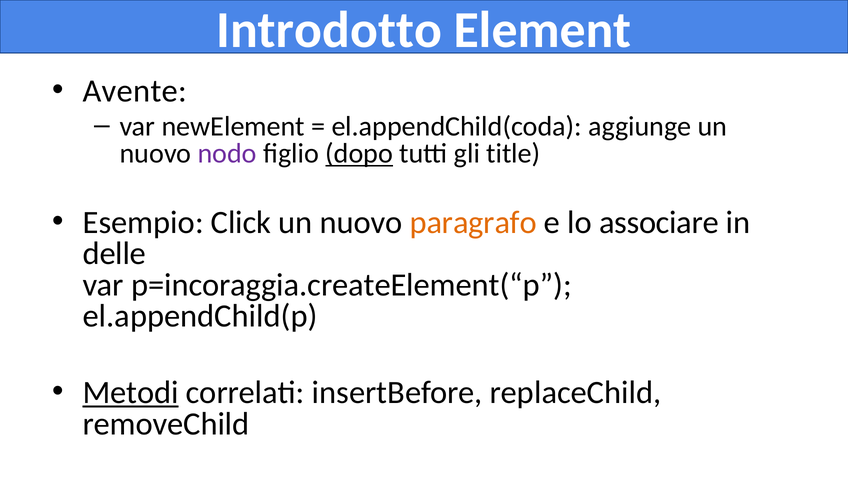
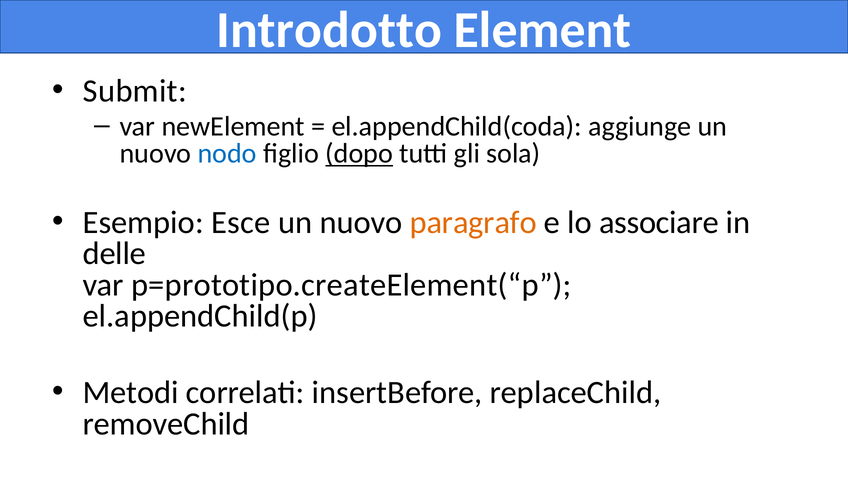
Avente: Avente -> Submit
nodo colour: purple -> blue
title: title -> sola
Click: Click -> Esce
p=incoraggia.createElement(“p: p=incoraggia.createElement(“p -> p=prototipo.createElement(“p
Metodi underline: present -> none
